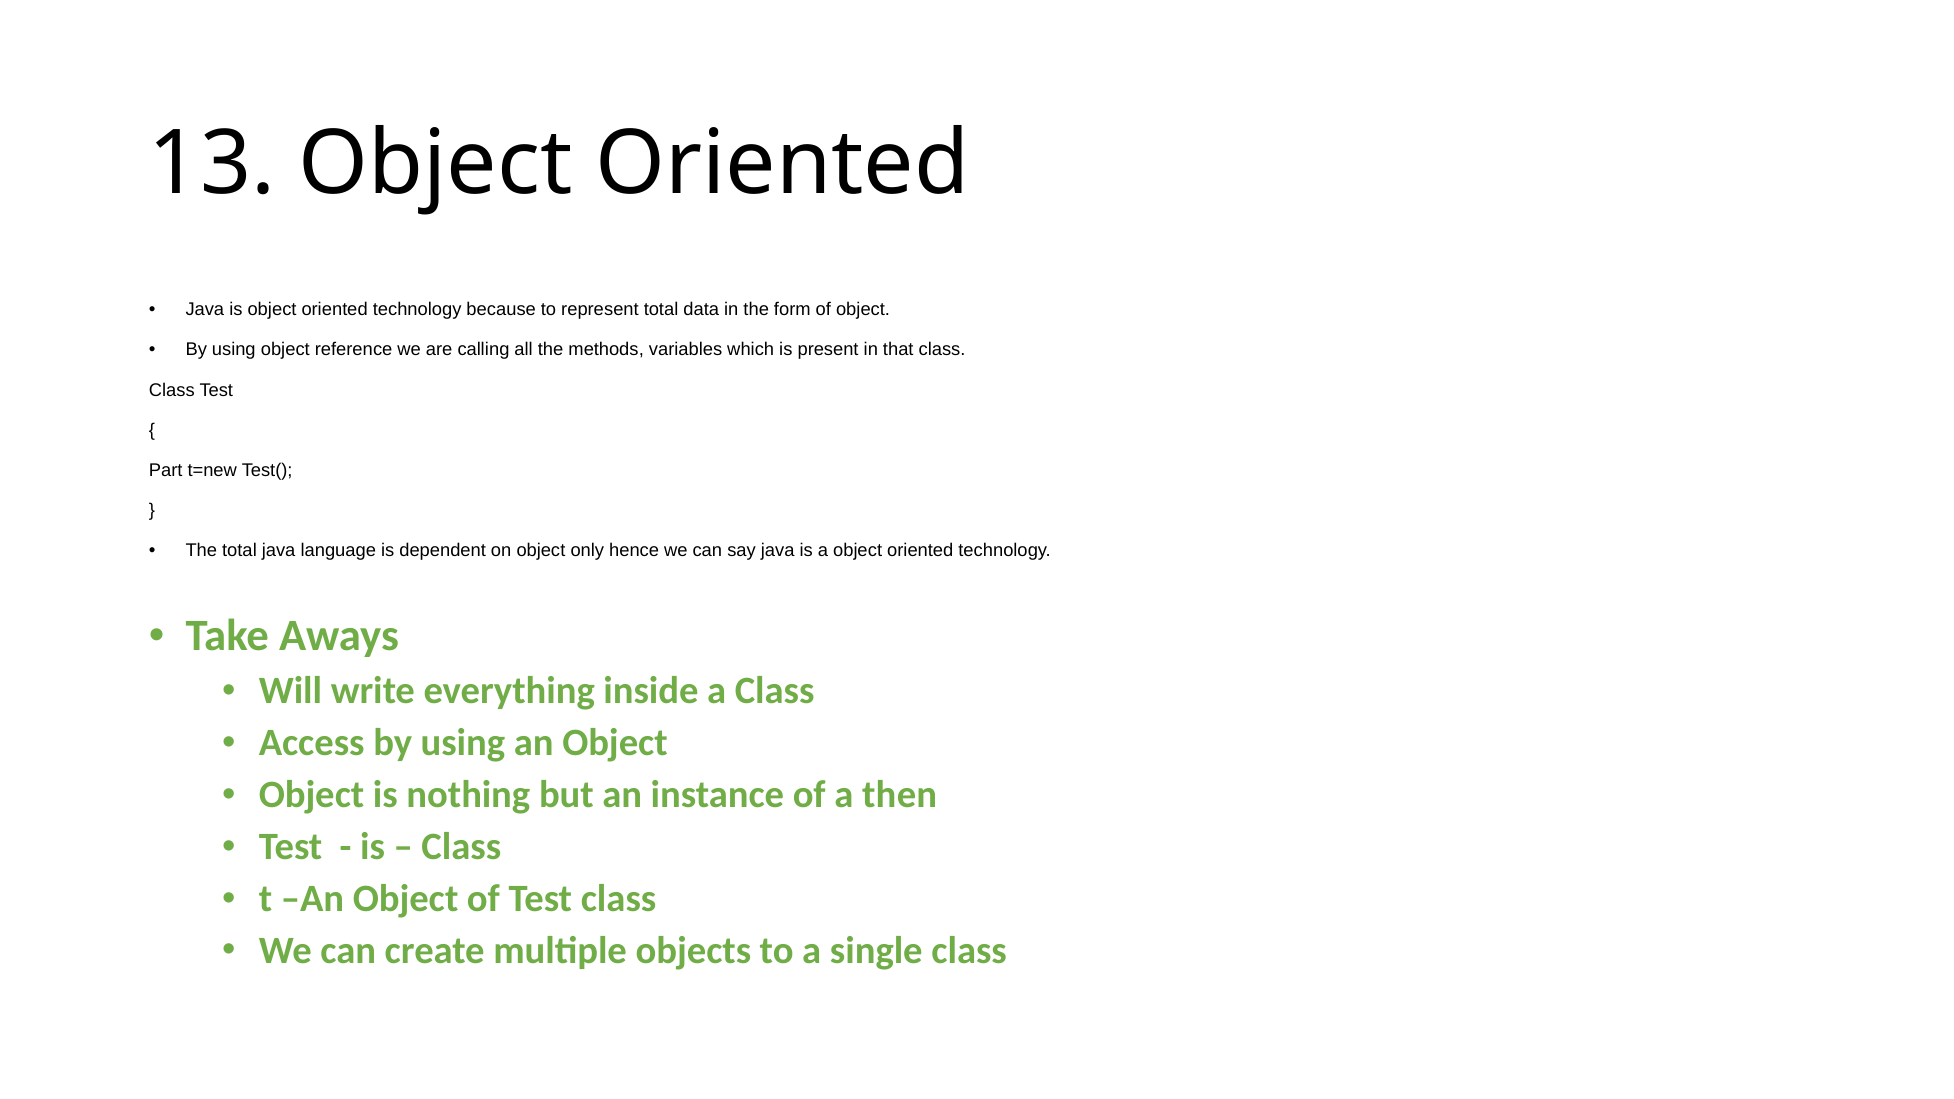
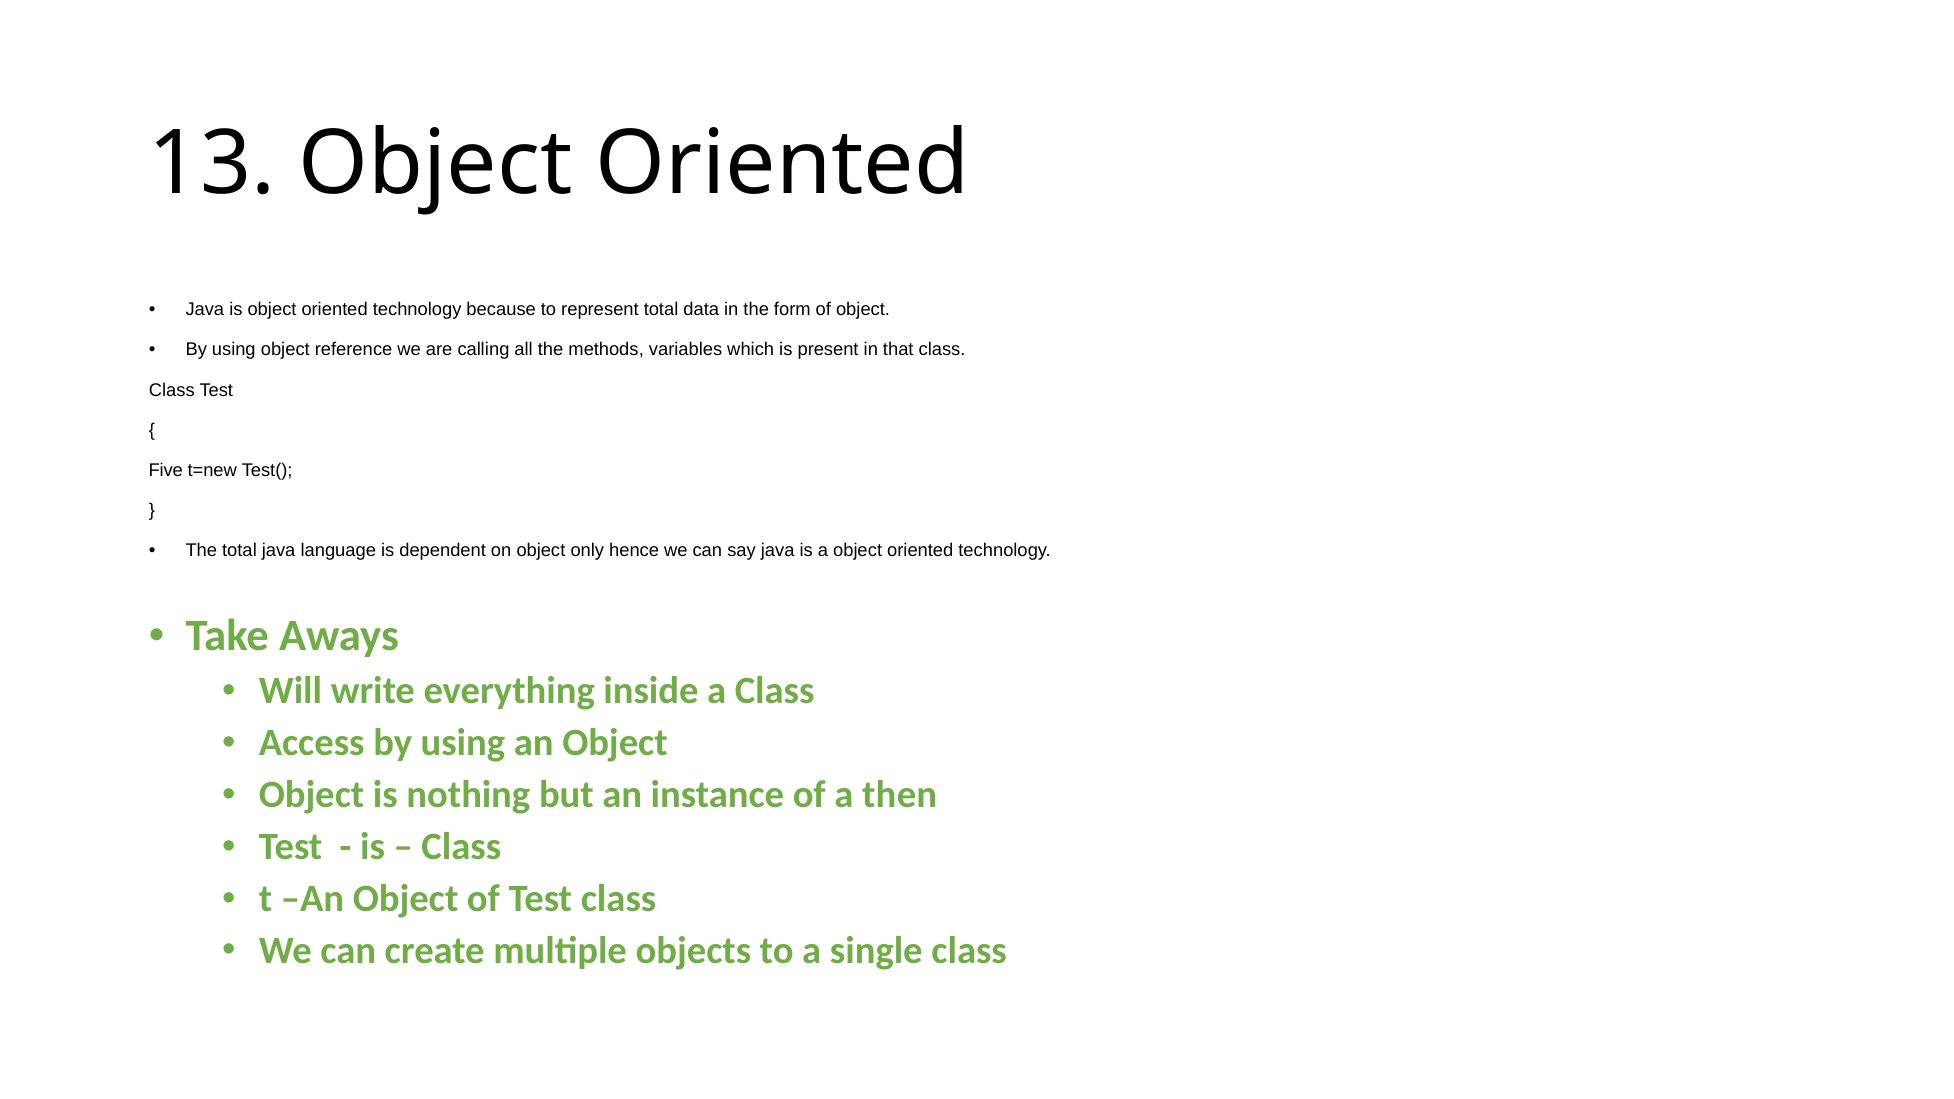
Part: Part -> Five
